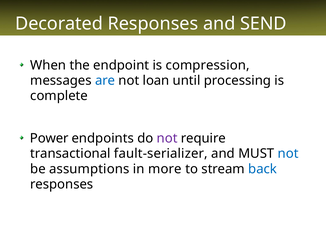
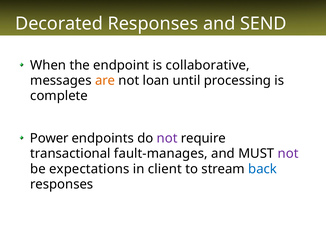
compression: compression -> collaborative
are colour: blue -> orange
fault-serializer: fault-serializer -> fault-manages
not at (288, 153) colour: blue -> purple
assumptions: assumptions -> expectations
more: more -> client
